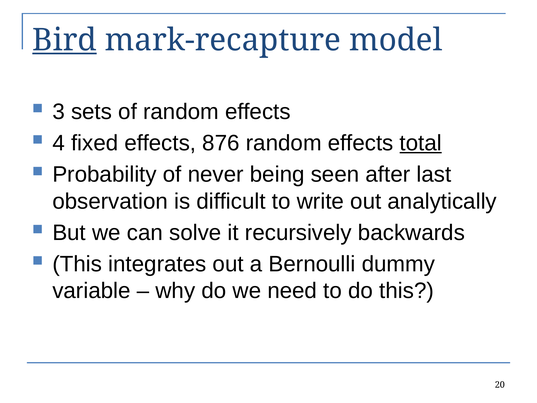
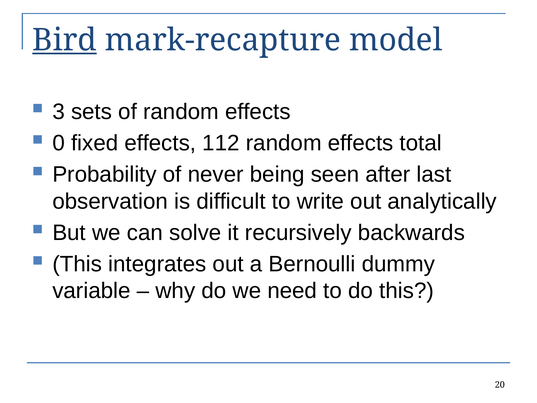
4: 4 -> 0
876: 876 -> 112
total underline: present -> none
